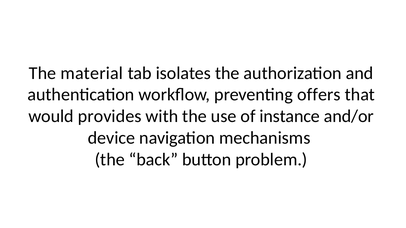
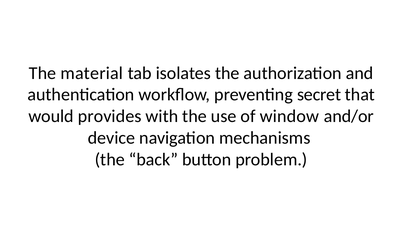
offers: offers -> secret
instance: instance -> window
